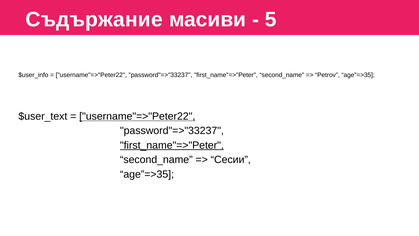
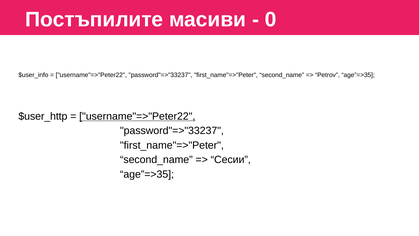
Съдържание: Съдържание -> Постъпилите
5: 5 -> 0
$user_text: $user_text -> $user_http
first_name"=>"Peter at (172, 145) underline: present -> none
